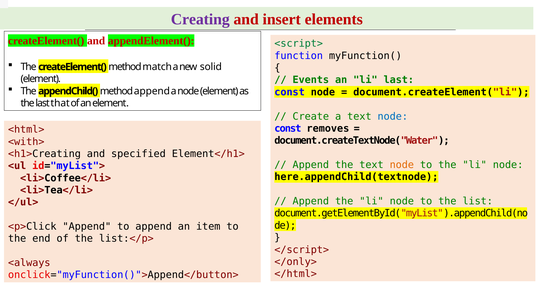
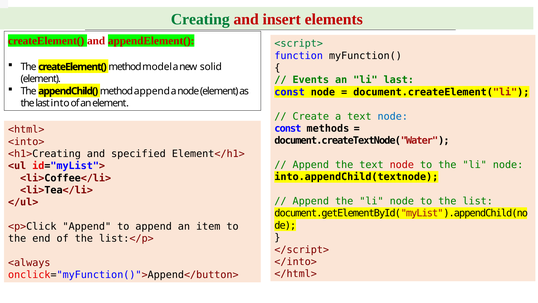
Creating colour: purple -> green
match: match -> model
that: that -> into
removes: removes -> methods
<with>: <with> -> <into>
node at (402, 165) colour: orange -> red
here.appendChild(textnode: here.appendChild(textnode -> into.appendChild(textnode
</only>: </only> -> </into>
